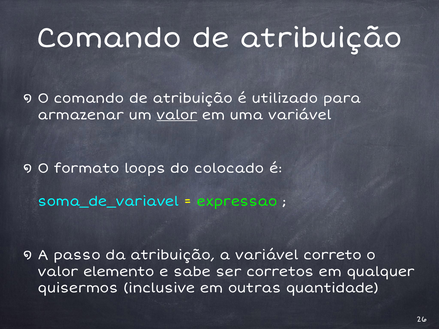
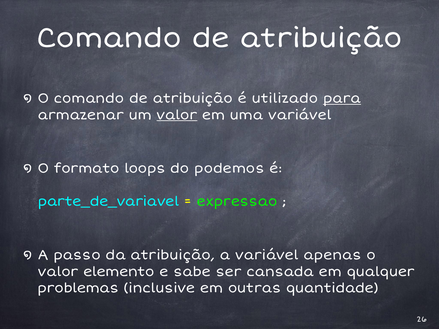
para underline: none -> present
colocado: colocado -> podemos
soma_de_variavel: soma_de_variavel -> parte_de_variavel
correto: correto -> apenas
corretos: corretos -> cansada
quisermos: quisermos -> problemas
